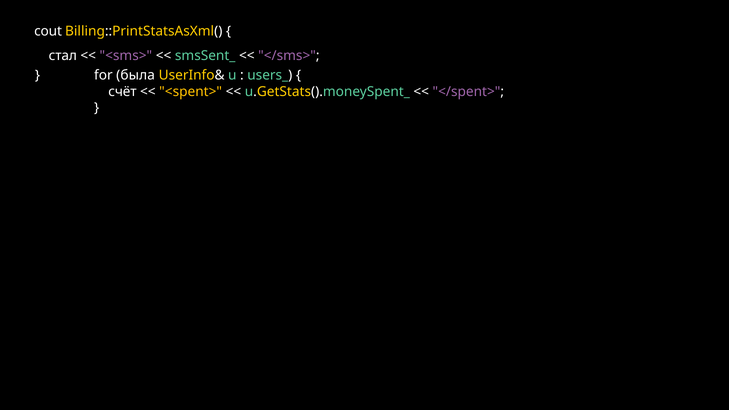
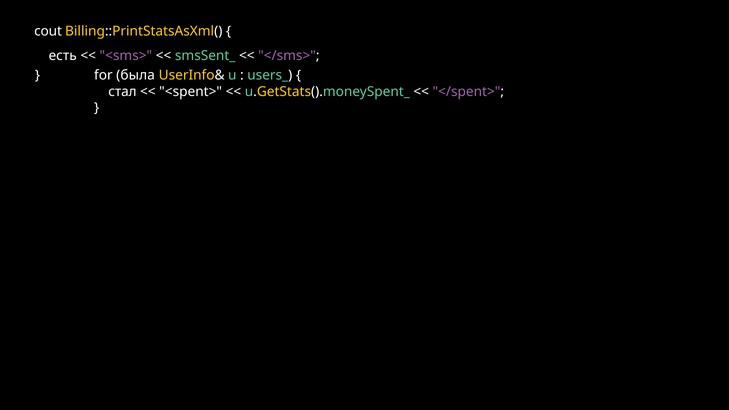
стал: стал -> есть
счёт: счёт -> стал
<spent> colour: yellow -> white
